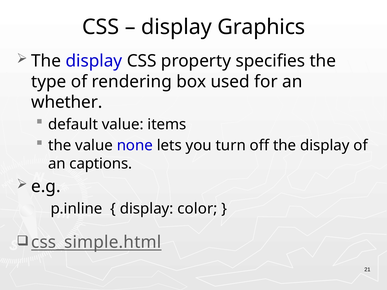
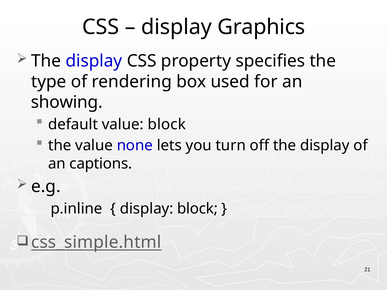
whether: whether -> showing
value items: items -> block
display color: color -> block
